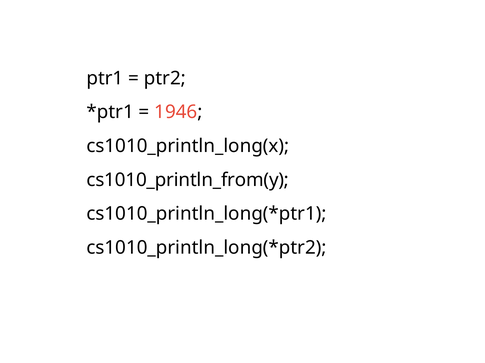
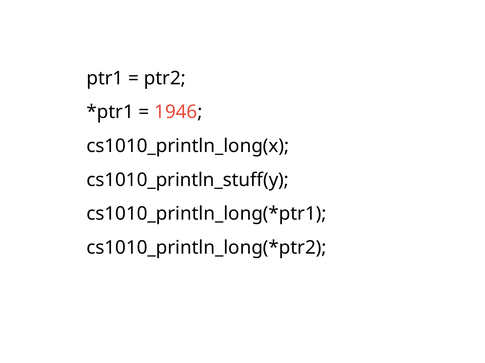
cs1010_println_from(y: cs1010_println_from(y -> cs1010_println_stuff(y
